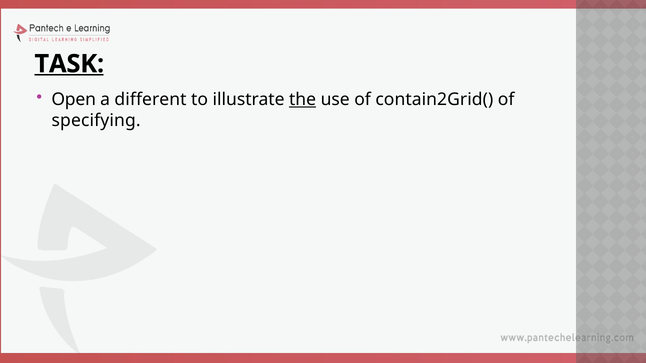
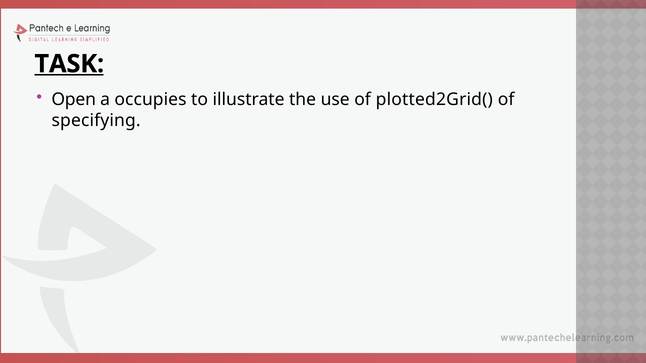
different: different -> occupies
the underline: present -> none
contain2Grid(: contain2Grid( -> plotted2Grid(
